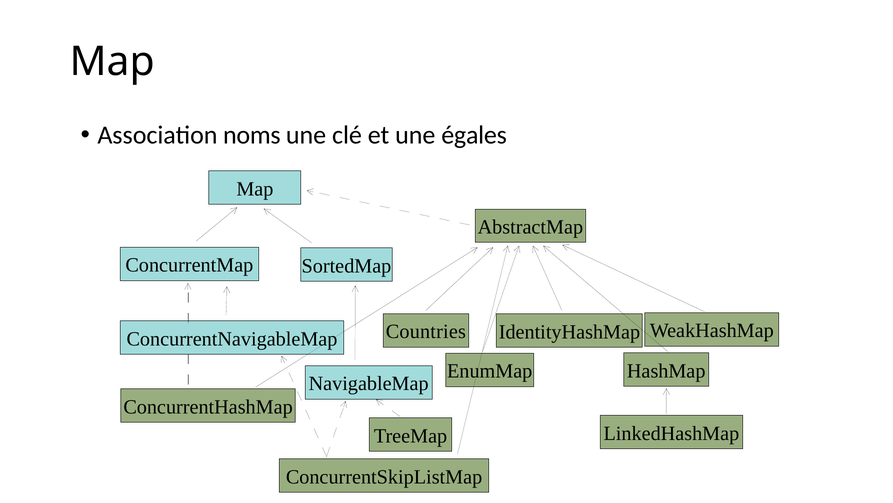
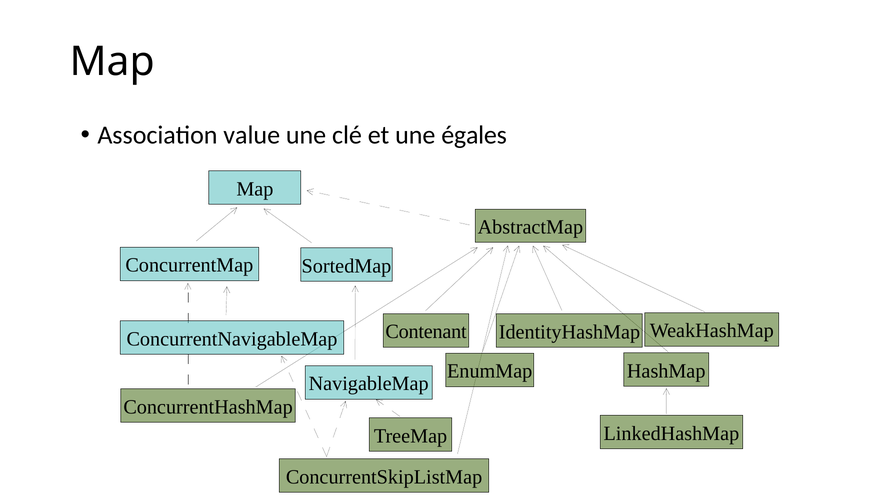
noms: noms -> value
Countries: Countries -> Contenant
